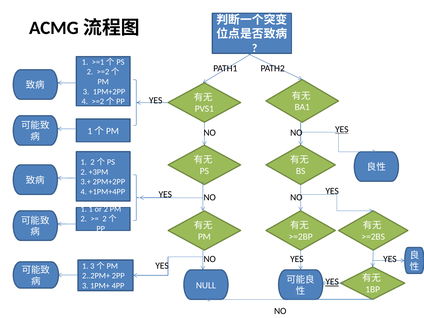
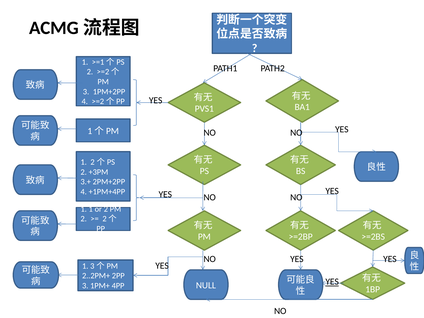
YES at (342, 129) underline: present -> none
